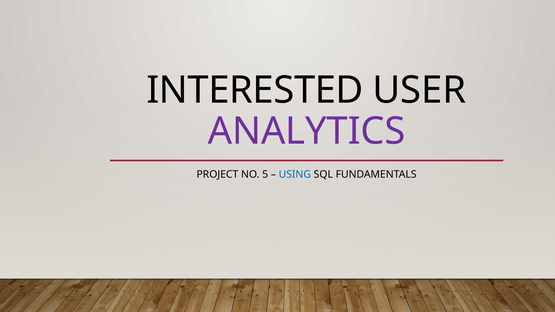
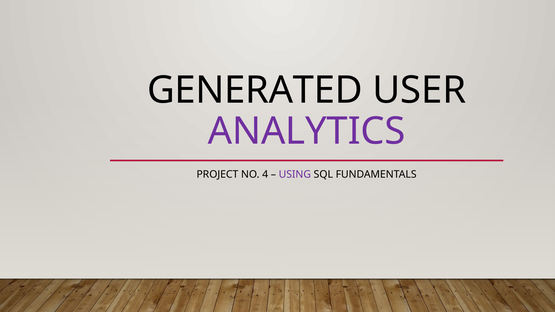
INTERESTED: INTERESTED -> GENERATED
5: 5 -> 4
USING colour: blue -> purple
